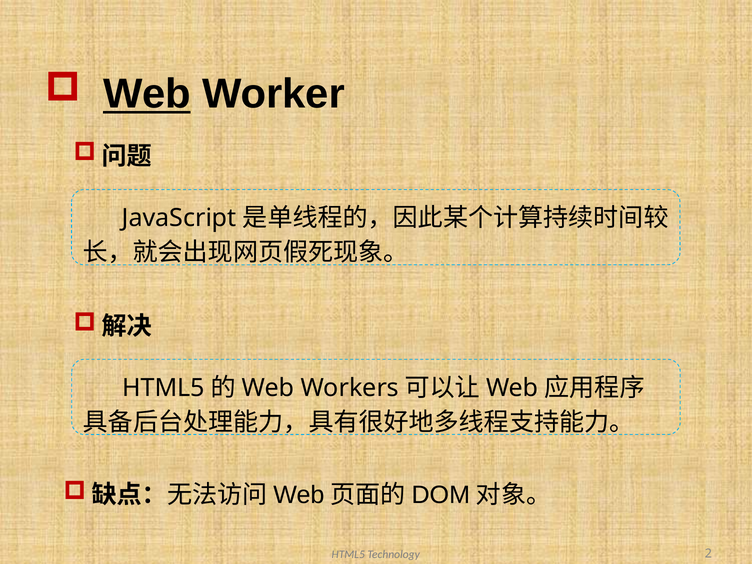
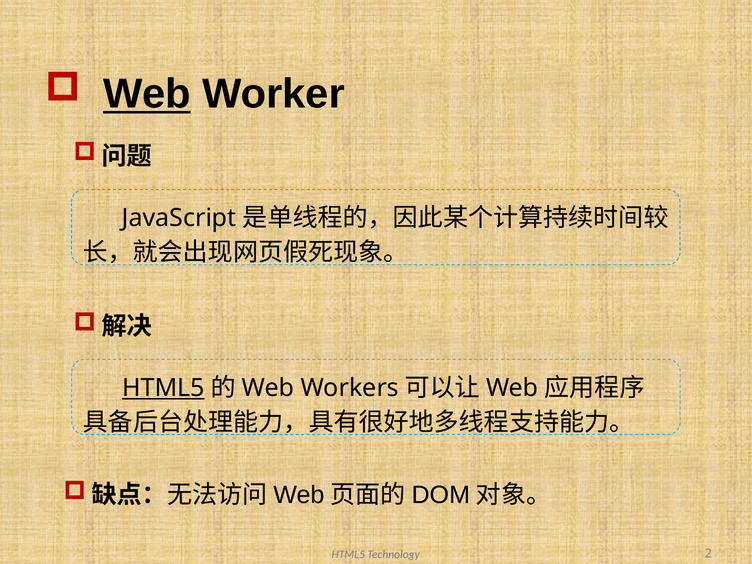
HTML5 at (163, 388) underline: none -> present
